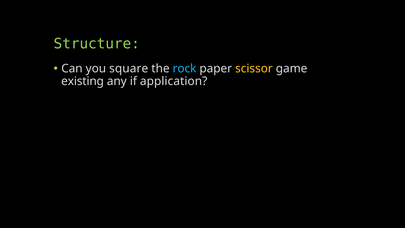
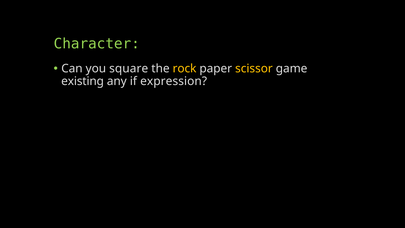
Structure: Structure -> Character
rock colour: light blue -> yellow
application: application -> expression
